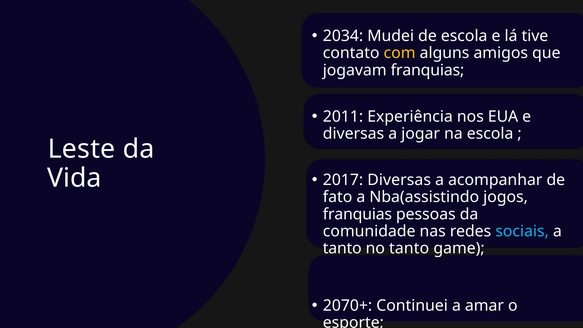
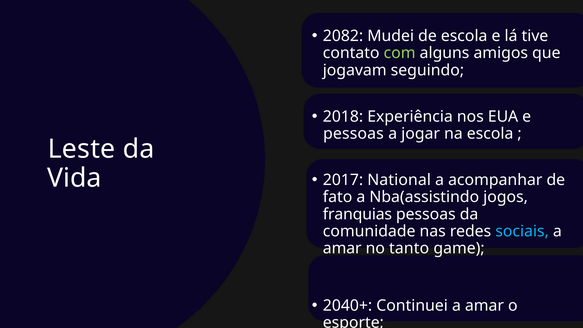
2034: 2034 -> 2082
com colour: yellow -> light green
jogavam franquias: franquias -> seguindo
2011: 2011 -> 2018
diversas at (353, 134): diversas -> pessoas
2017 Diversas: Diversas -> National
tanto at (342, 248): tanto -> amar
2070+: 2070+ -> 2040+
